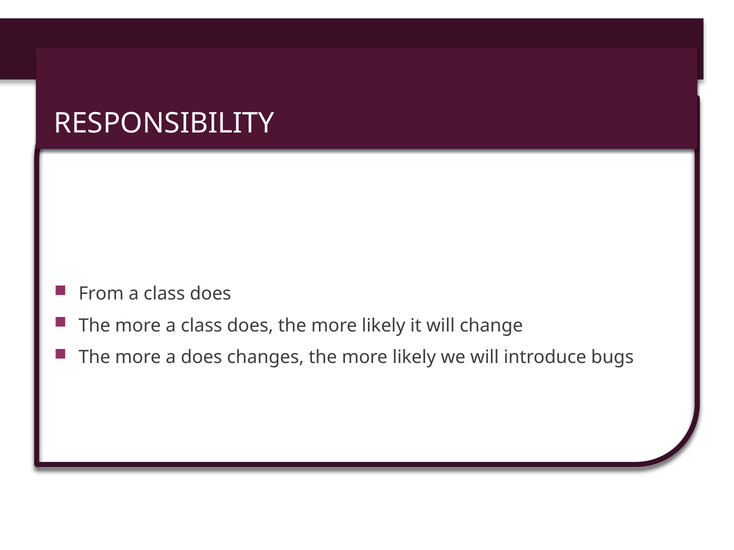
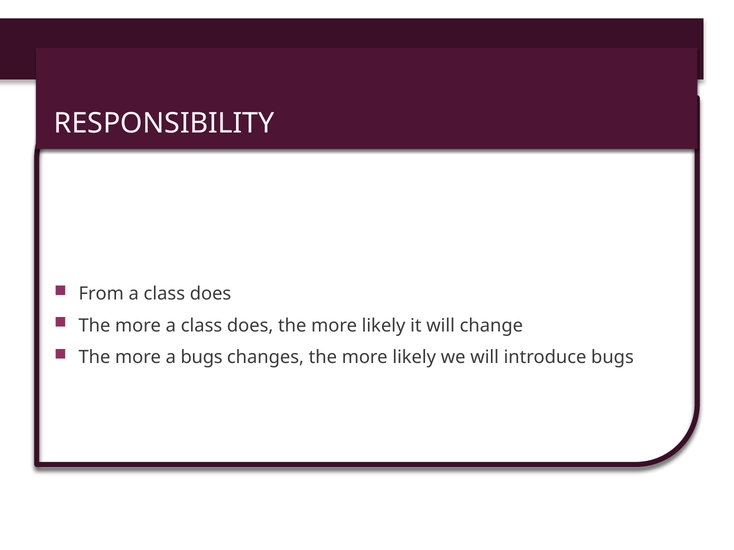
a does: does -> bugs
